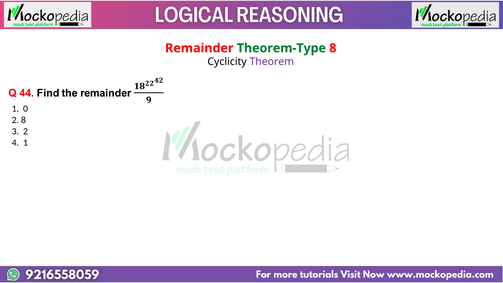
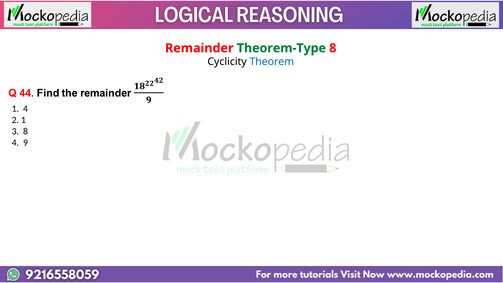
Theorem colour: purple -> blue
1 0: 0 -> 4
2 8: 8 -> 1
3 2: 2 -> 8
4 1: 1 -> 9
